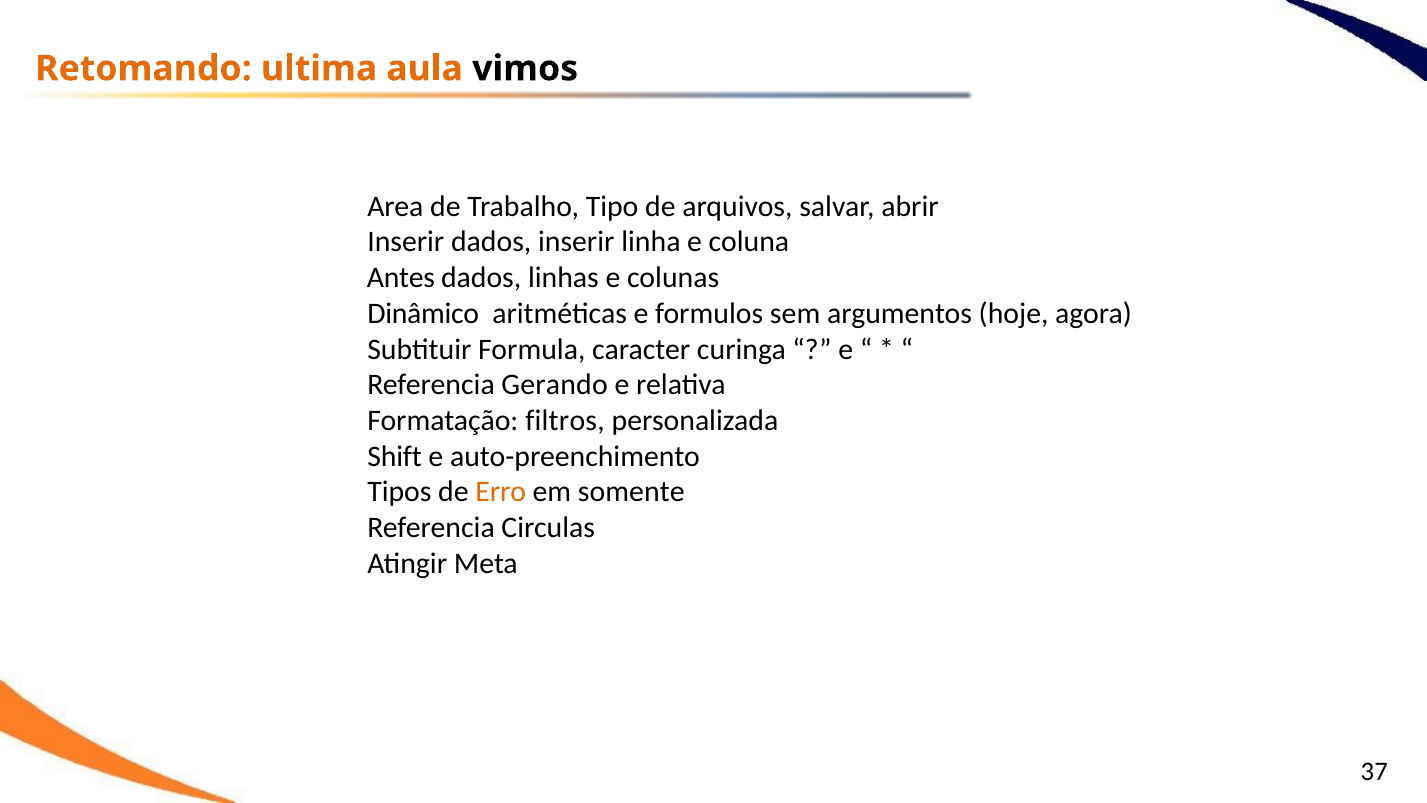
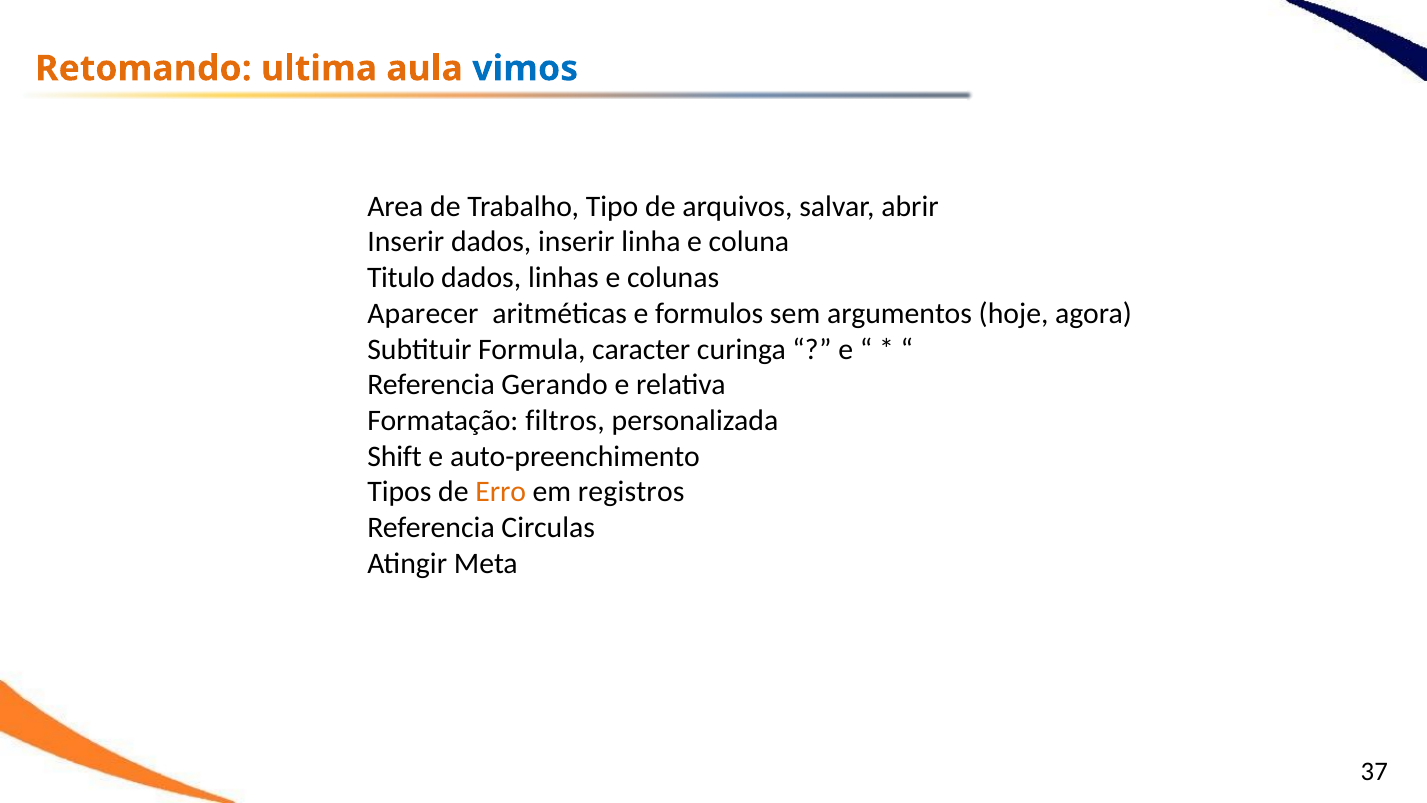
vimos colour: black -> blue
Antes: Antes -> Titulo
Dinâmico: Dinâmico -> Aparecer
somente: somente -> registros
